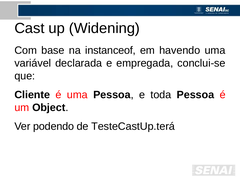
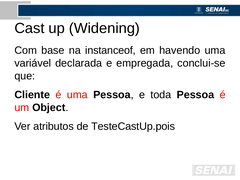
podendo: podendo -> atributos
TesteCastUp.terá: TesteCastUp.terá -> TesteCastUp.pois
